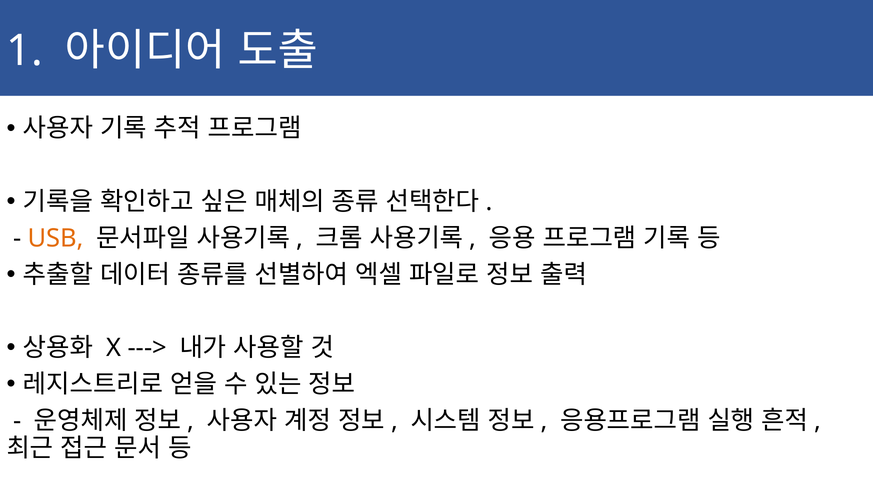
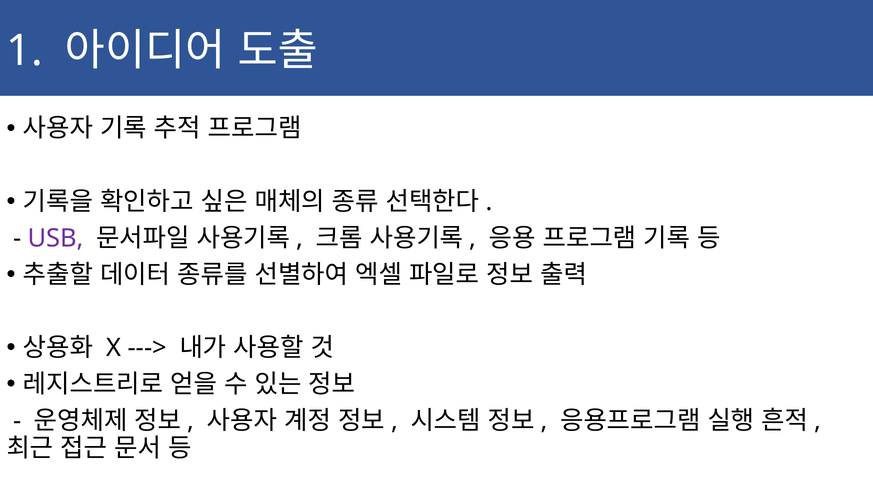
USB colour: orange -> purple
